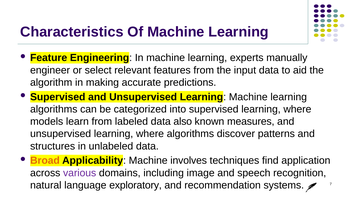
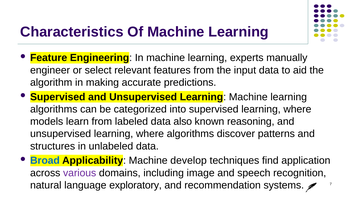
measures: measures -> reasoning
Broad colour: orange -> blue
involves: involves -> develop
